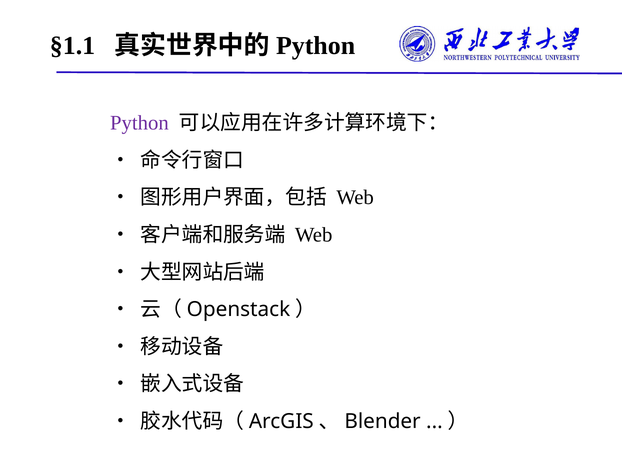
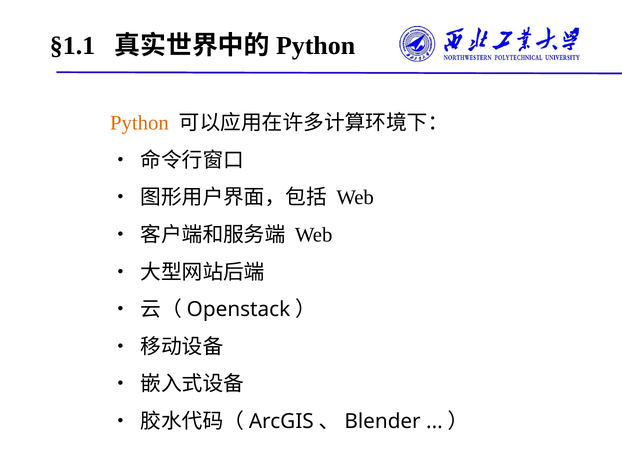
Python at (139, 123) colour: purple -> orange
